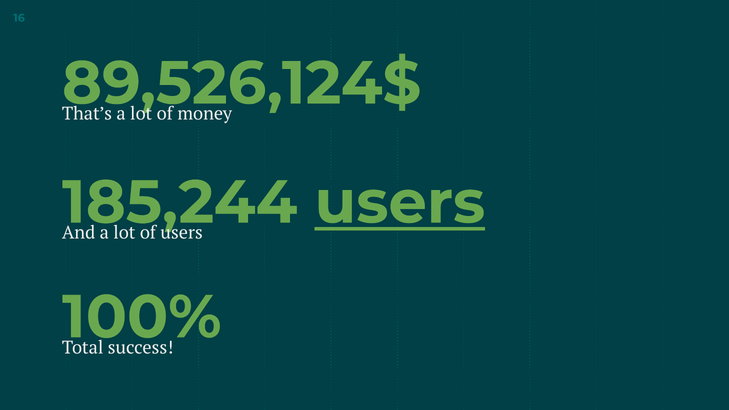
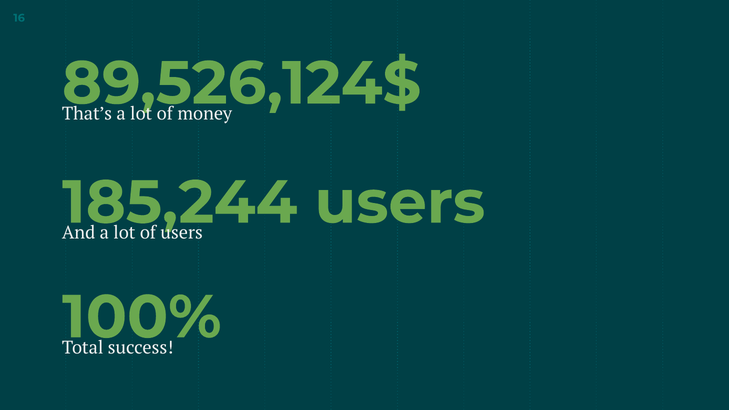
users at (400, 203) underline: present -> none
